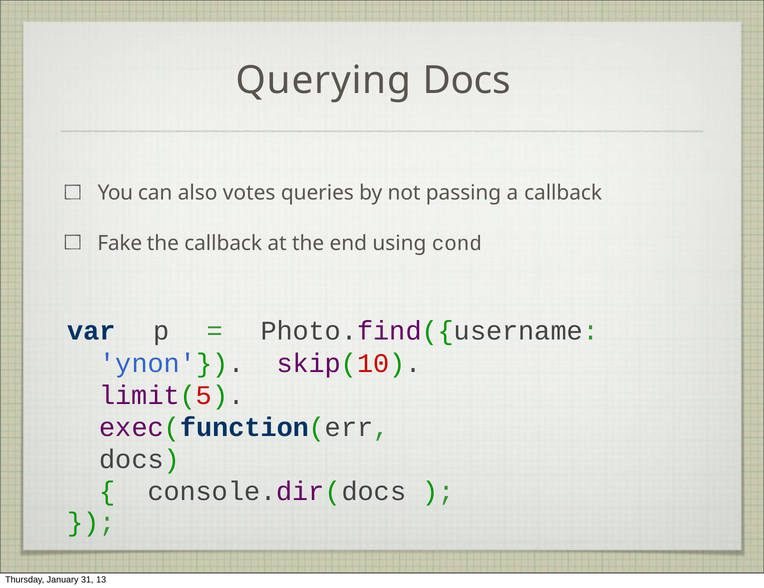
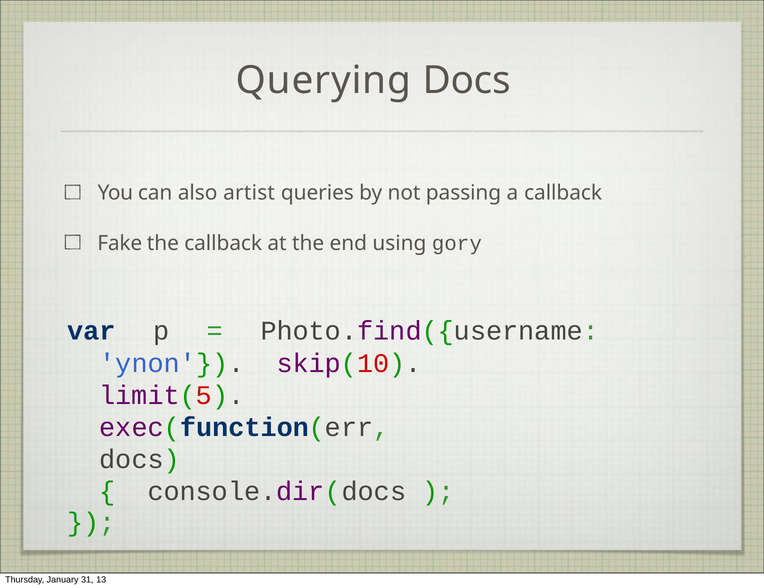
votes: votes -> artist
cond: cond -> gory
